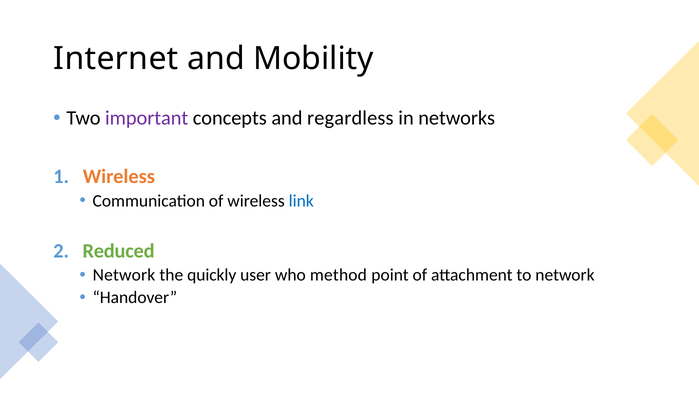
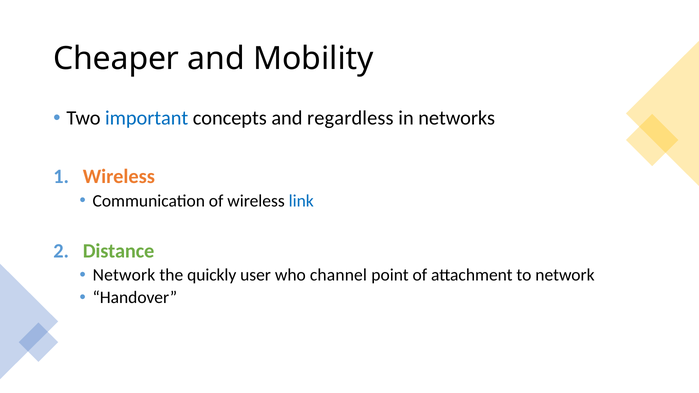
Internet: Internet -> Cheaper
important colour: purple -> blue
Reduced: Reduced -> Distance
method: method -> channel
